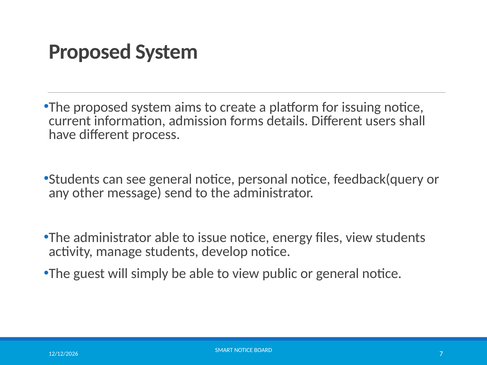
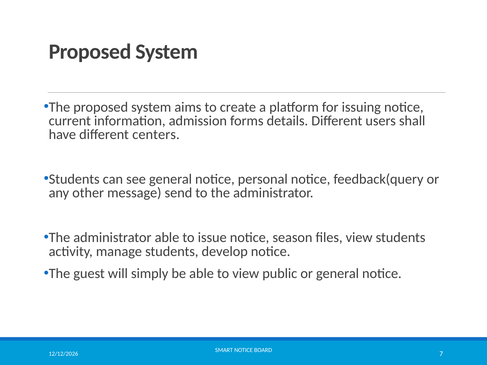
process: process -> centers
energy: energy -> season
